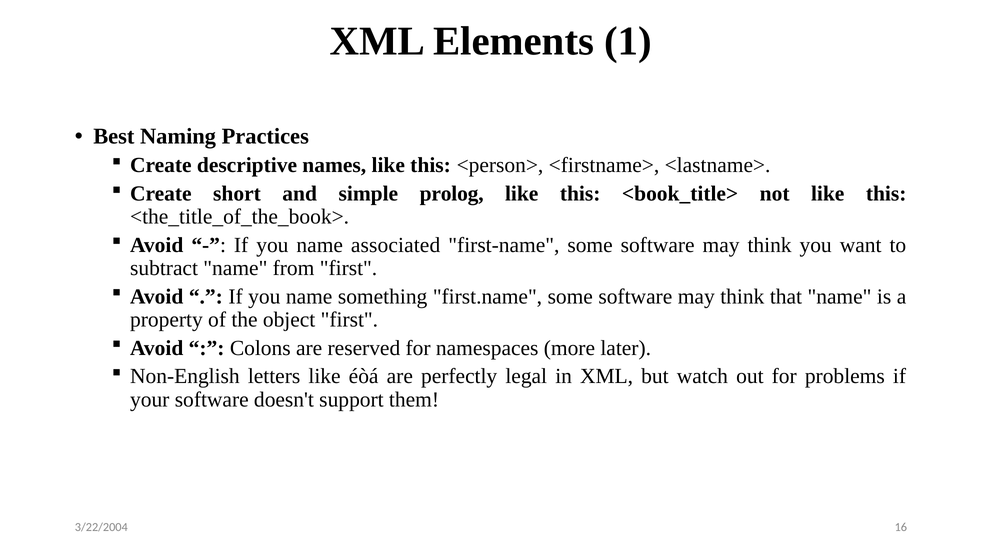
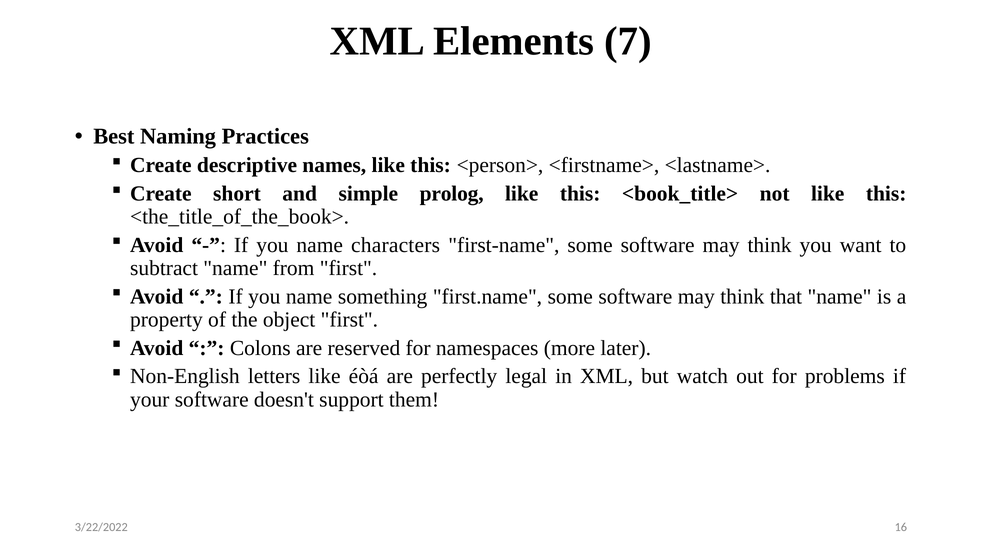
1: 1 -> 7
associated: associated -> characters
3/22/2004: 3/22/2004 -> 3/22/2022
